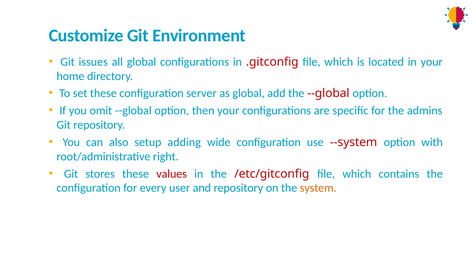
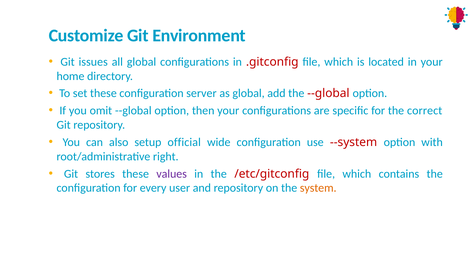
admins: admins -> correct
adding: adding -> official
values colour: red -> purple
